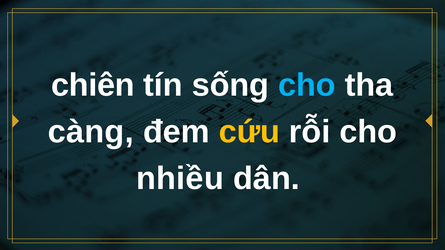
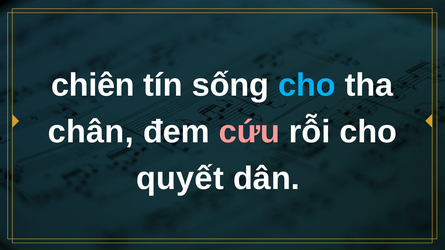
càng: càng -> chân
cứu colour: yellow -> pink
nhiều: nhiều -> quyết
